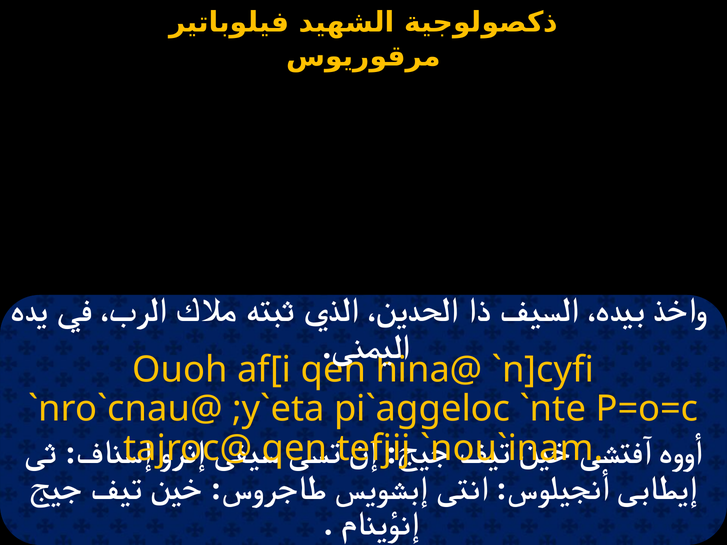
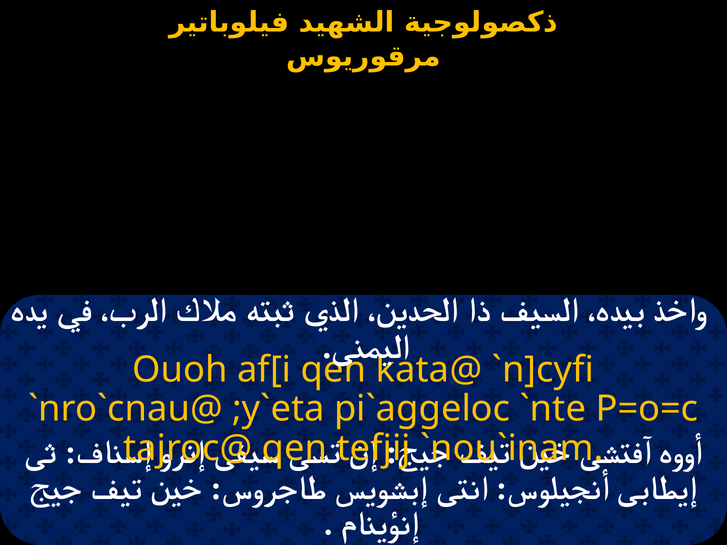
hina@: hina@ -> kata@
